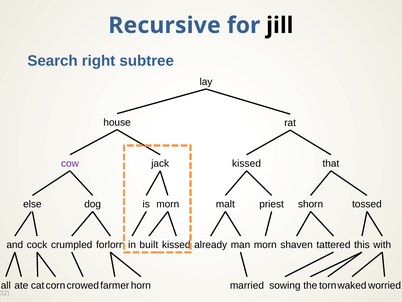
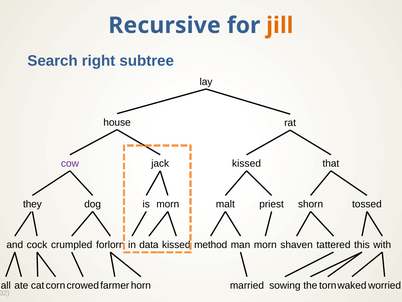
jill colour: black -> orange
else: else -> they
built: built -> data
already: already -> method
